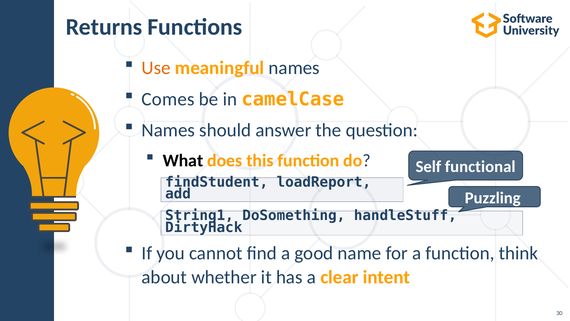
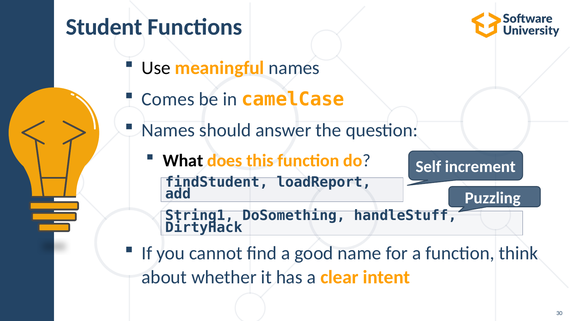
Returns: Returns -> Student
Use colour: orange -> black
functional: functional -> increment
